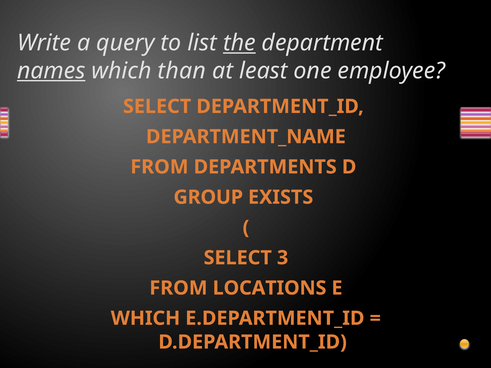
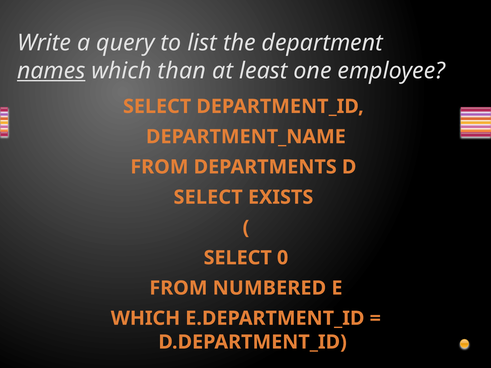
the underline: present -> none
GROUP at (208, 197): GROUP -> SELECT
3: 3 -> 0
LOCATIONS: LOCATIONS -> NUMBERED
